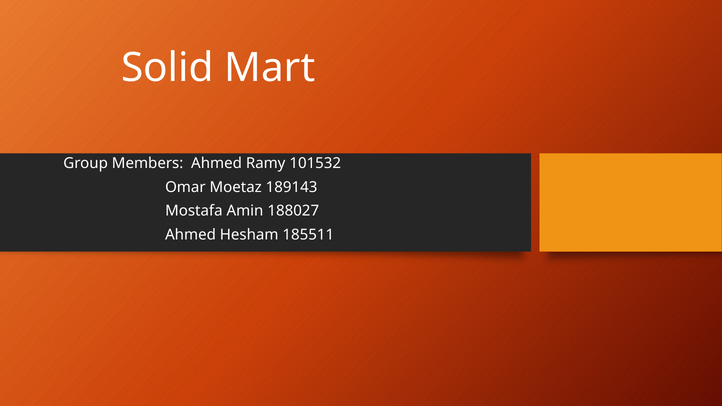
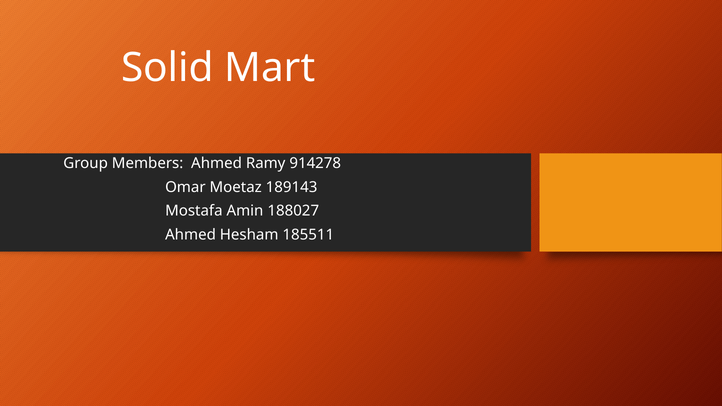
101532: 101532 -> 914278
